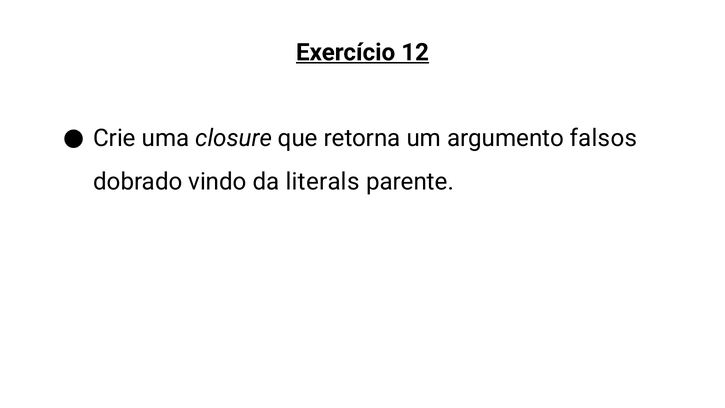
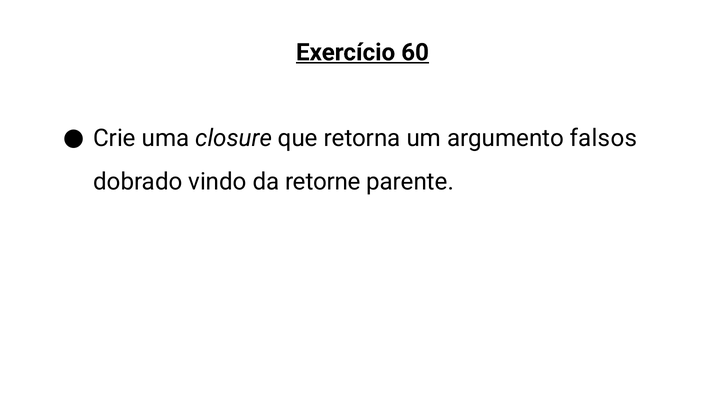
12: 12 -> 60
literals: literals -> retorne
